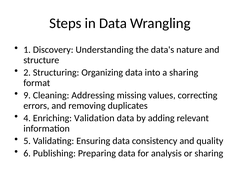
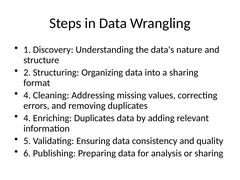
9 at (27, 95): 9 -> 4
Enriching Validation: Validation -> Duplicates
